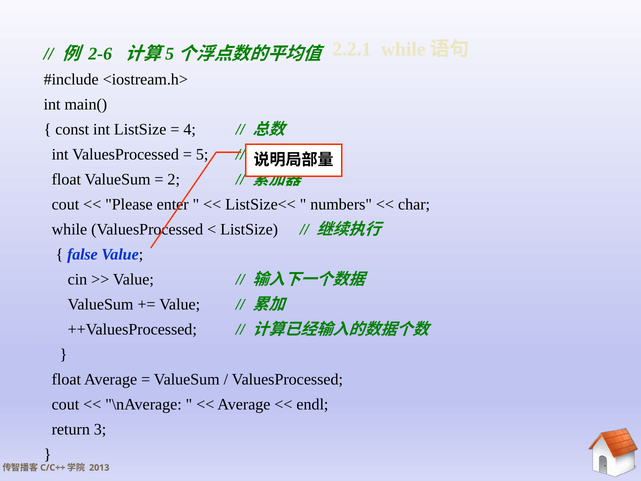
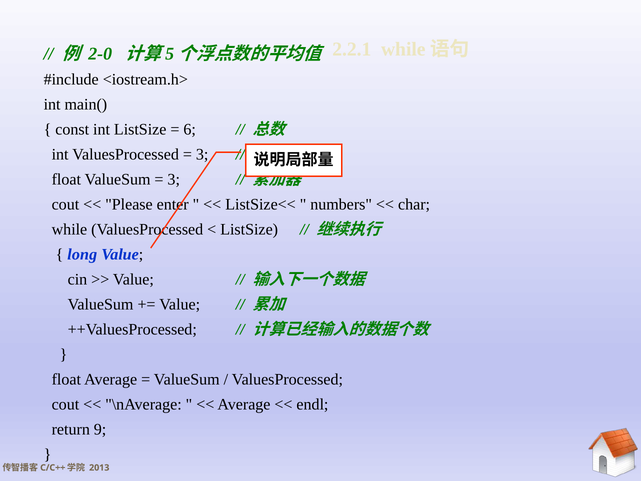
2-6: 2-6 -> 2-0
4: 4 -> 6
5 at (202, 155): 5 -> 3
2 at (174, 180): 2 -> 3
false: false -> long
3: 3 -> 9
